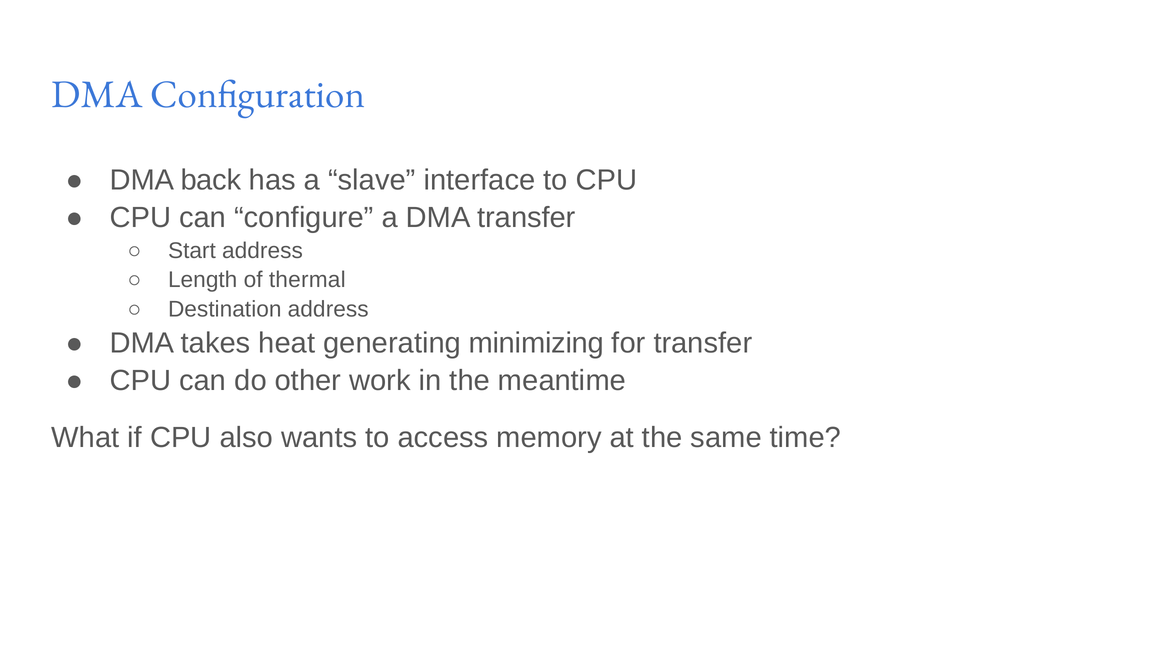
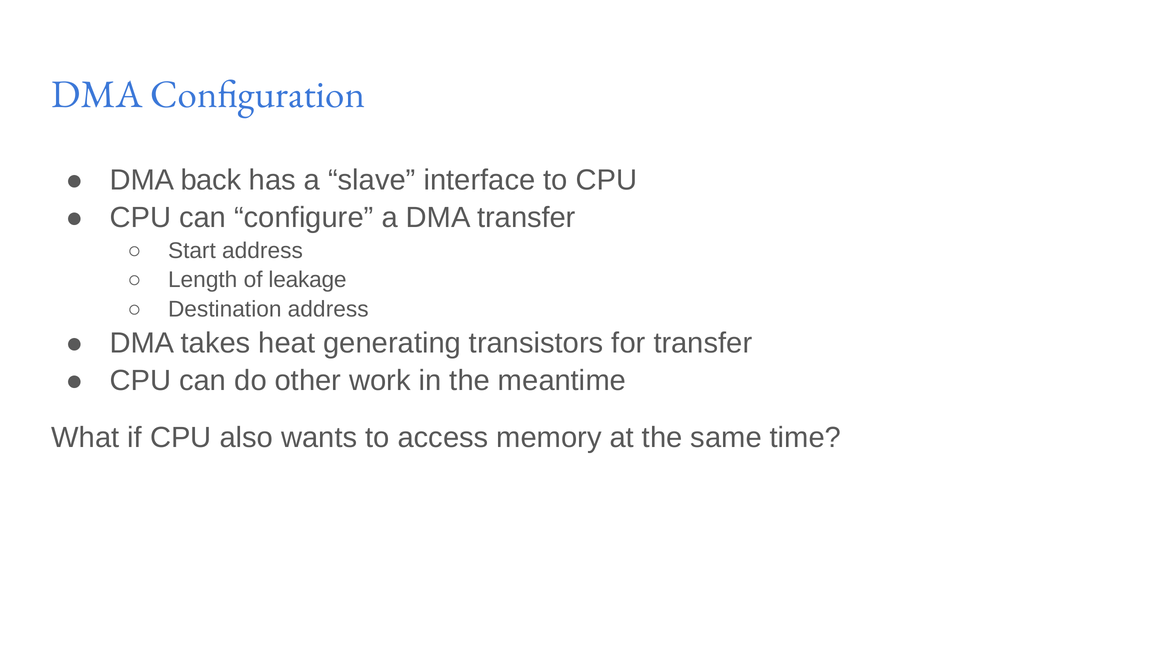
thermal: thermal -> leakage
minimizing: minimizing -> transistors
